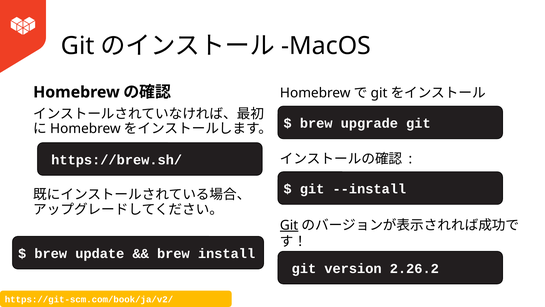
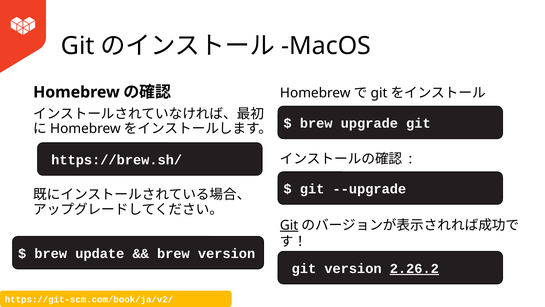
--install: --install -> --upgrade
brew install: install -> version
2.26.2 underline: none -> present
